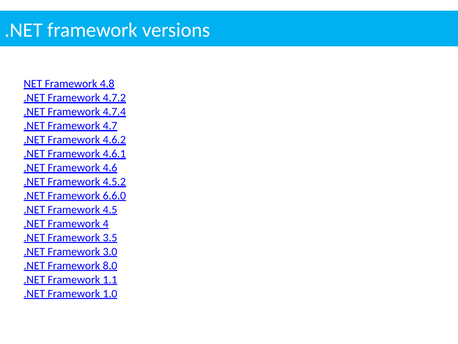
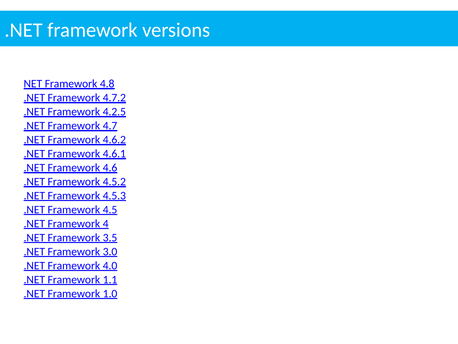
4.7.4: 4.7.4 -> 4.2.5
6.6.0: 6.6.0 -> 4.5.3
8.0: 8.0 -> 4.0
